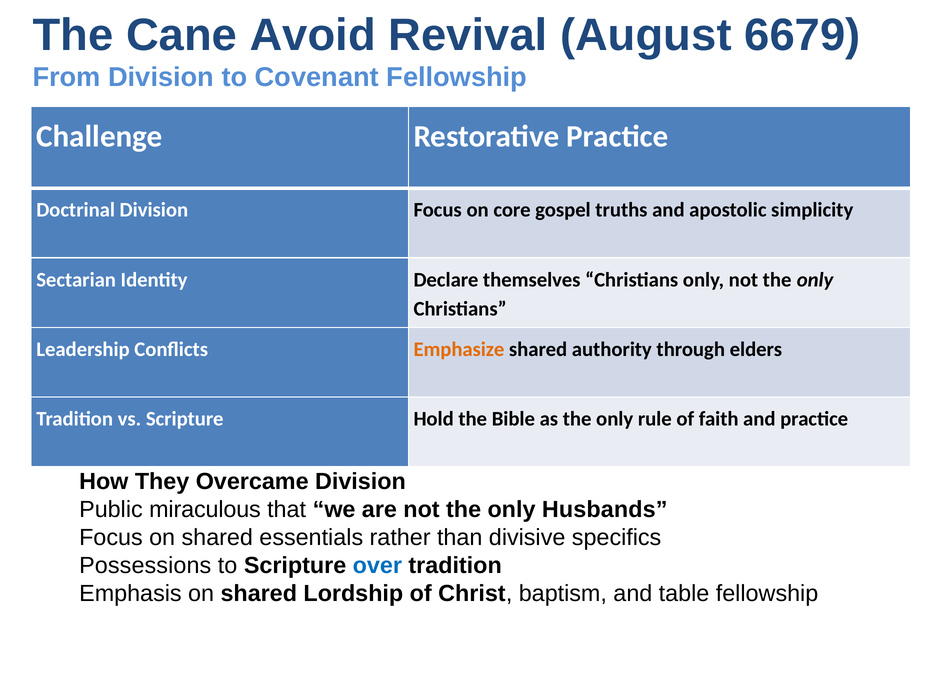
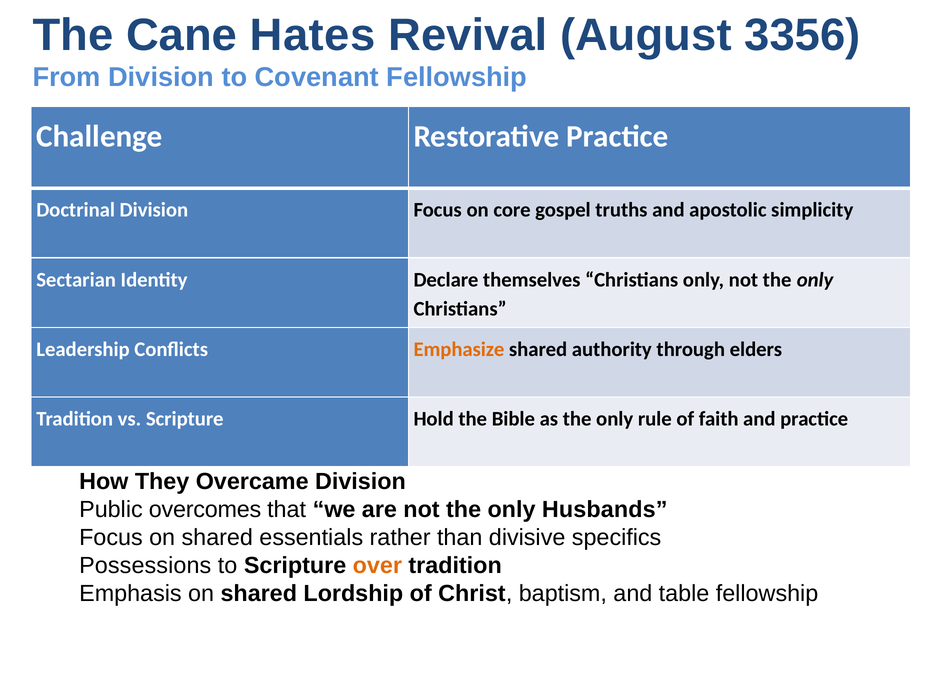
Avoid: Avoid -> Hates
6679: 6679 -> 3356
miraculous: miraculous -> overcomes
over at (377, 566) colour: blue -> orange
